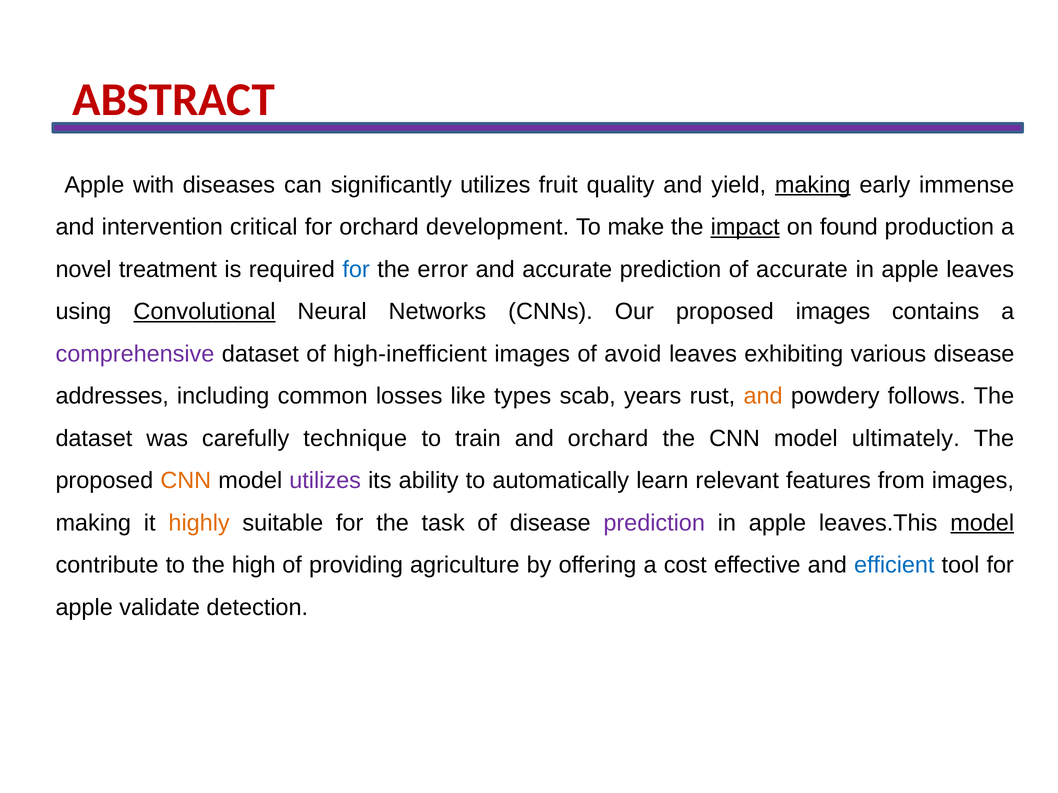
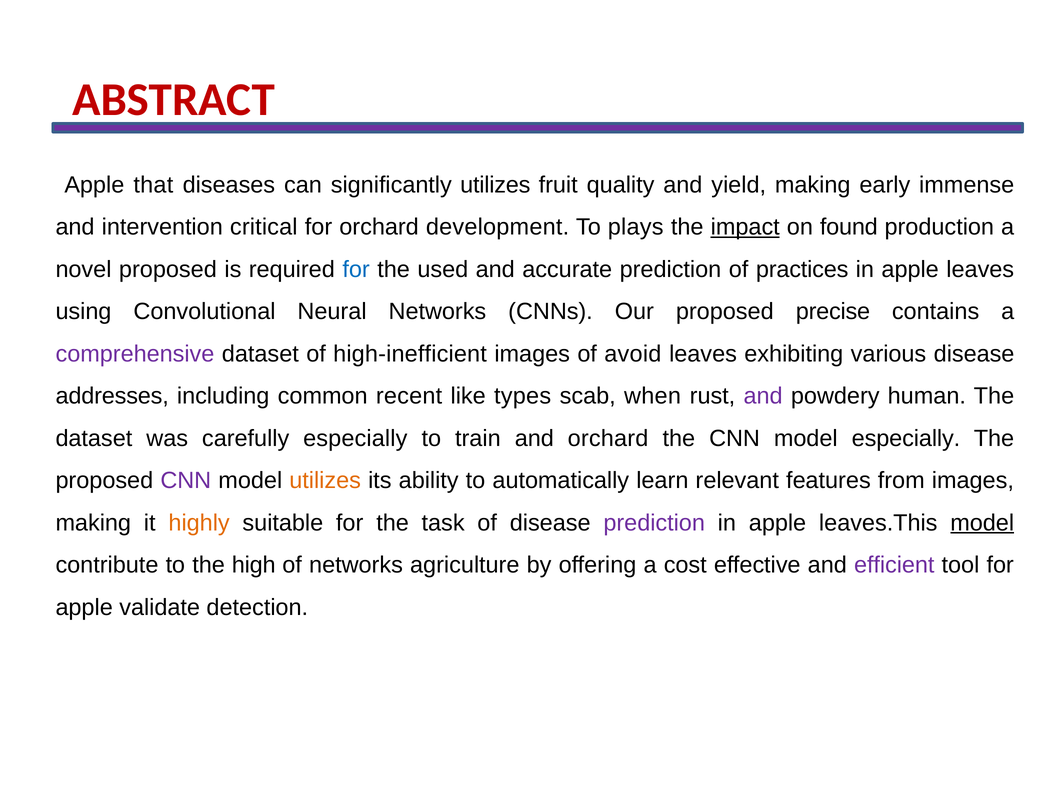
with: with -> that
making at (813, 185) underline: present -> none
make: make -> plays
novel treatment: treatment -> proposed
error: error -> used
of accurate: accurate -> practices
Convolutional underline: present -> none
proposed images: images -> precise
losses: losses -> recent
years: years -> when
and at (763, 396) colour: orange -> purple
follows: follows -> human
carefully technique: technique -> especially
model ultimately: ultimately -> especially
CNN at (186, 481) colour: orange -> purple
utilizes at (325, 481) colour: purple -> orange
of providing: providing -> networks
efficient colour: blue -> purple
